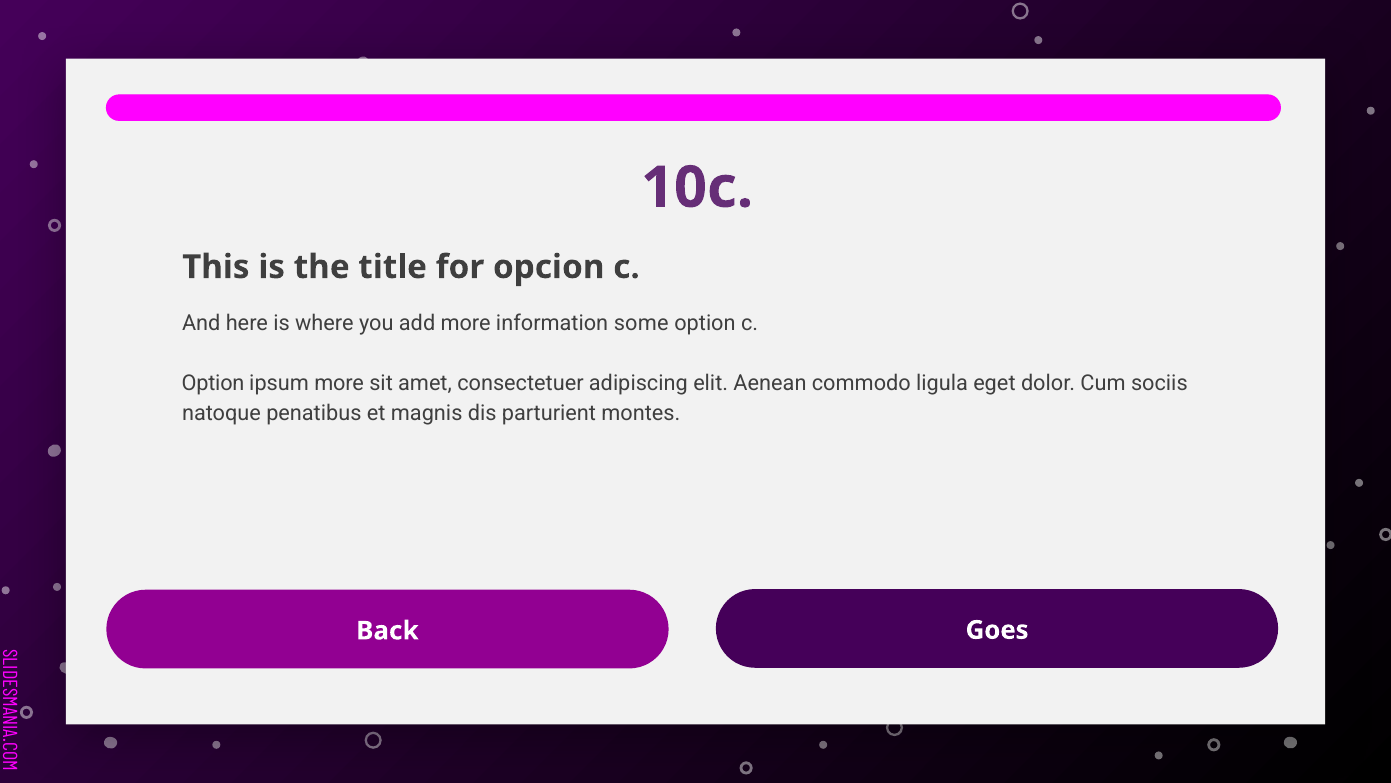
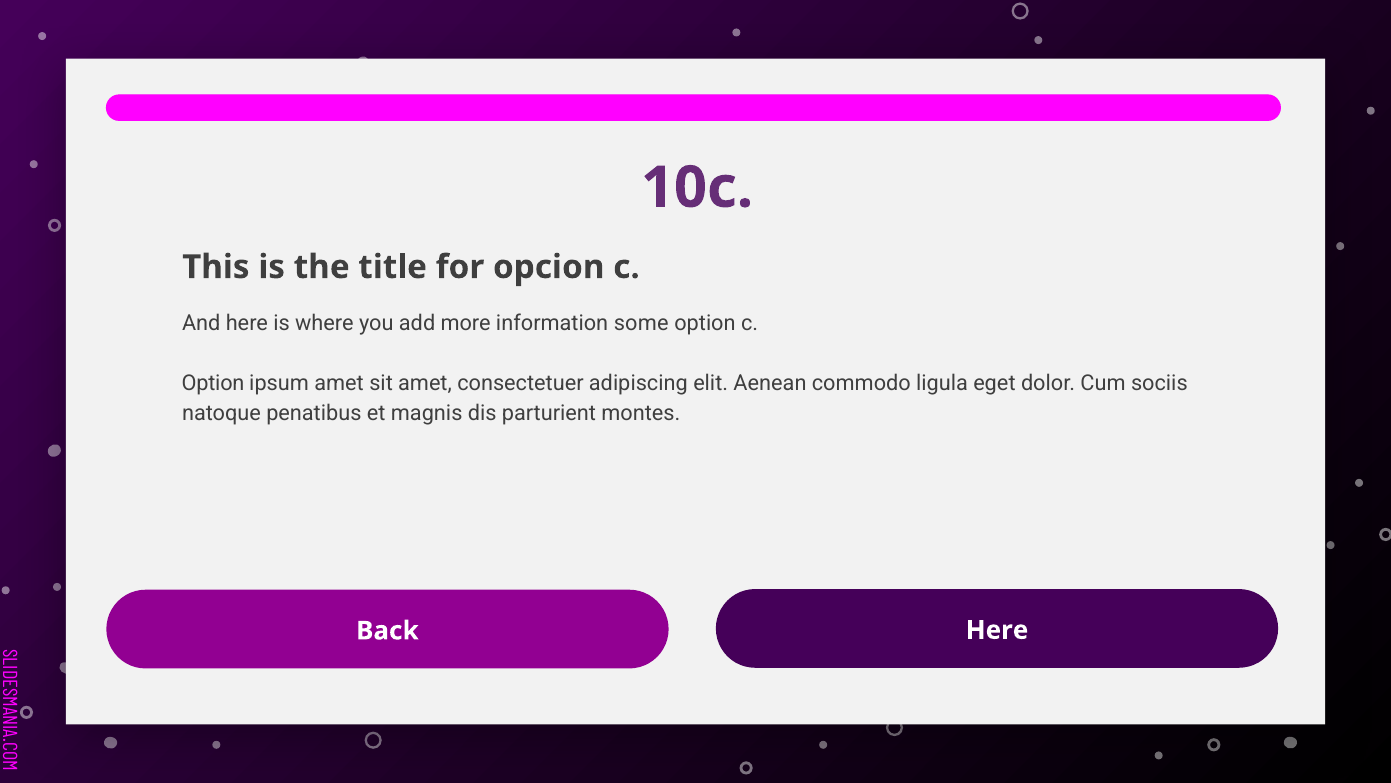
ipsum more: more -> amet
Back Goes: Goes -> Here
